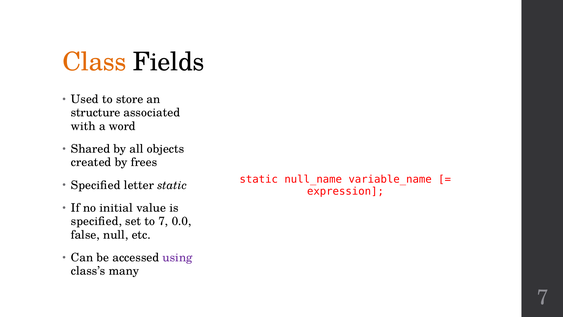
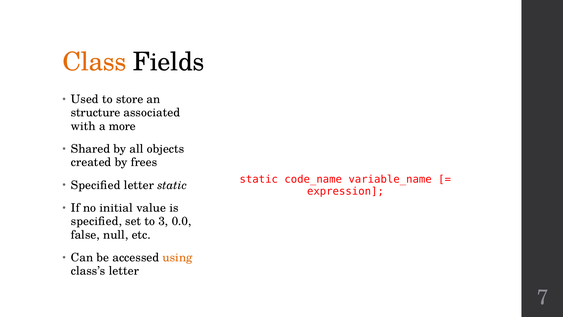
word: word -> more
null_name: null_name -> code_name
to 7: 7 -> 3
using colour: purple -> orange
class’s many: many -> letter
